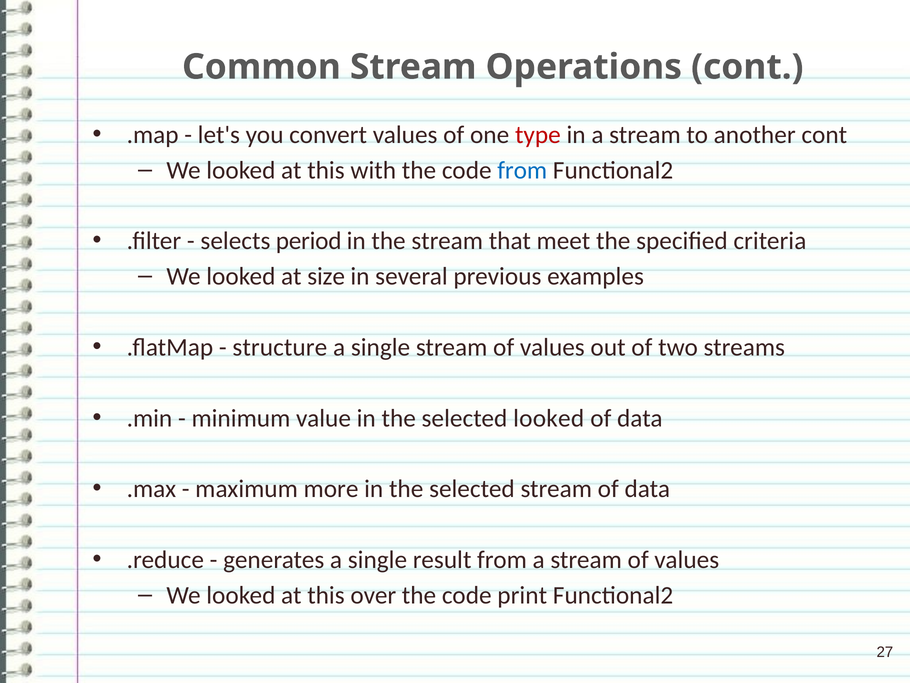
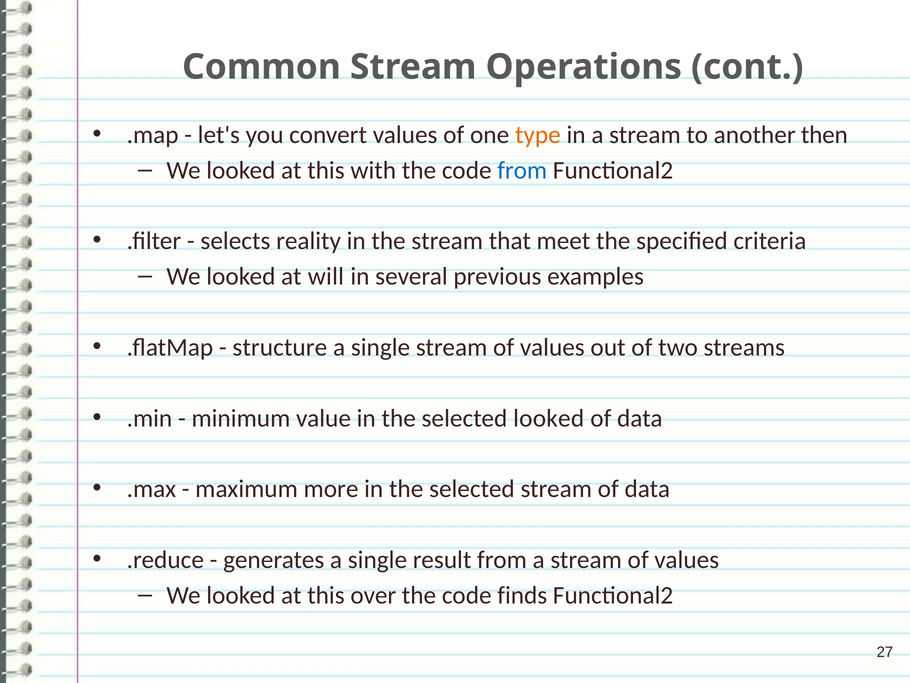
type colour: red -> orange
another cont: cont -> then
period: period -> reality
size: size -> will
print: print -> finds
